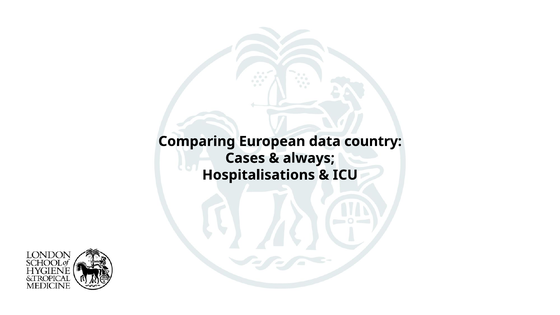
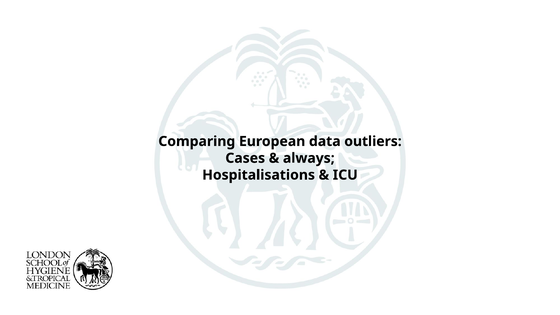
country: country -> outliers
